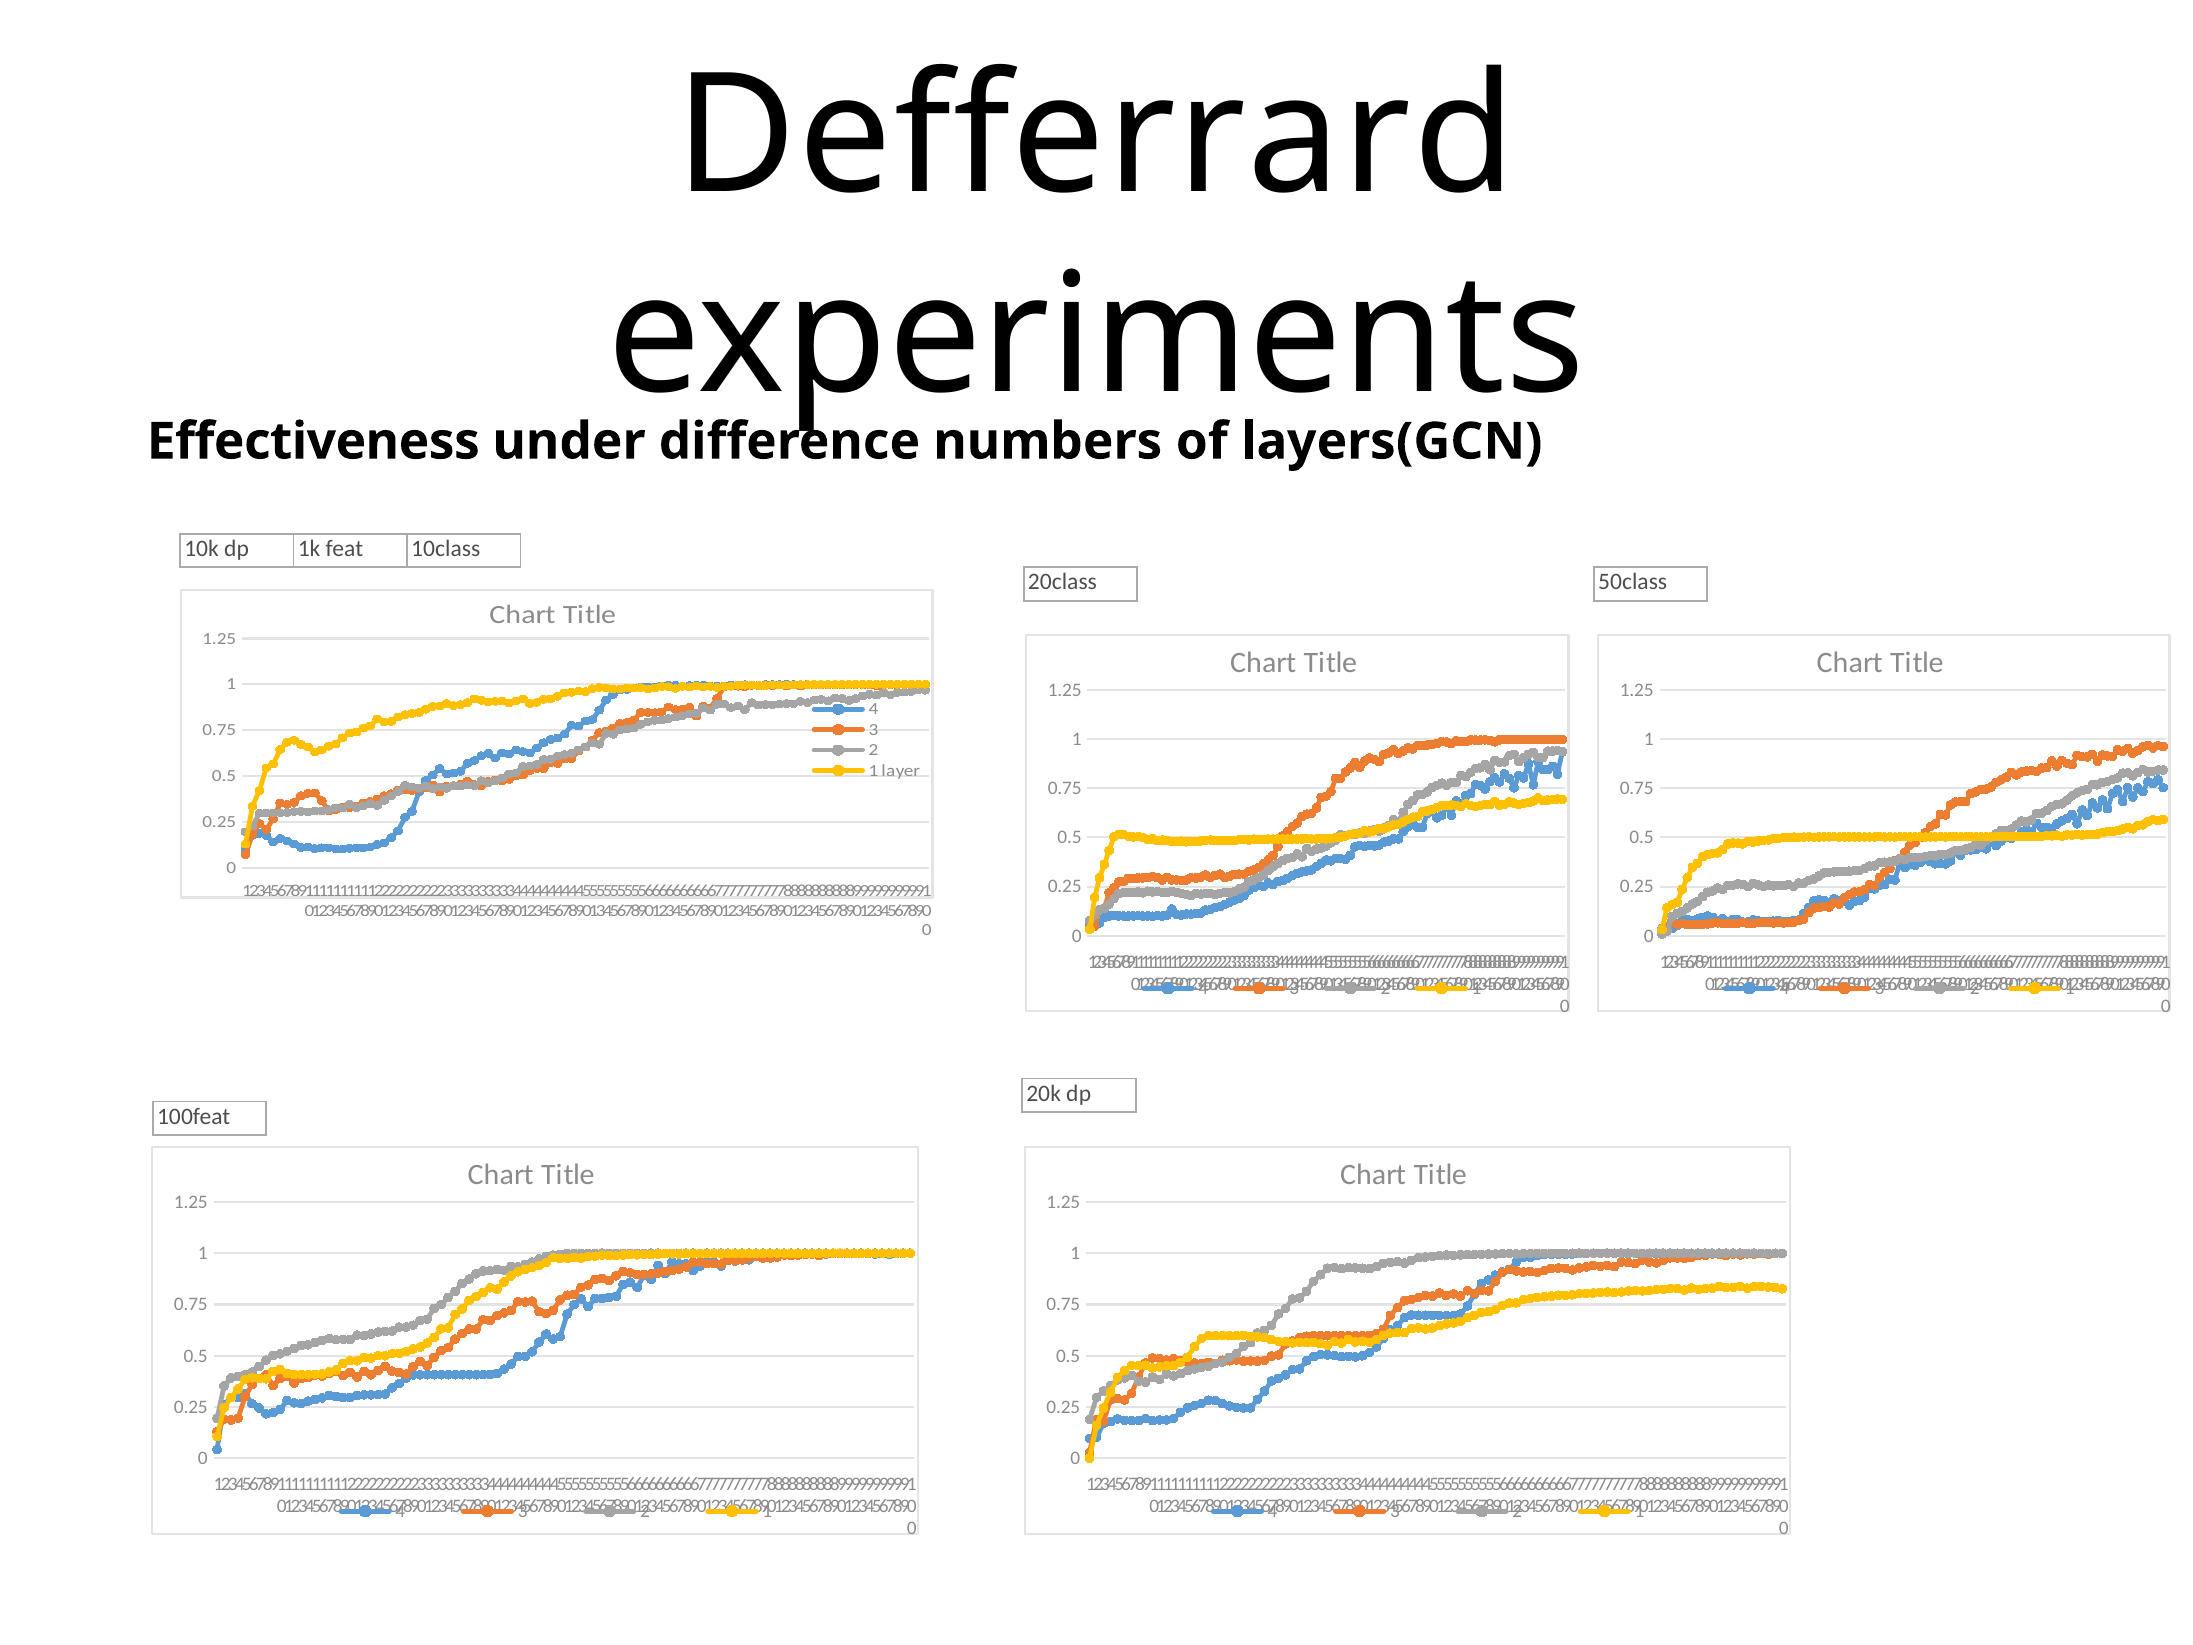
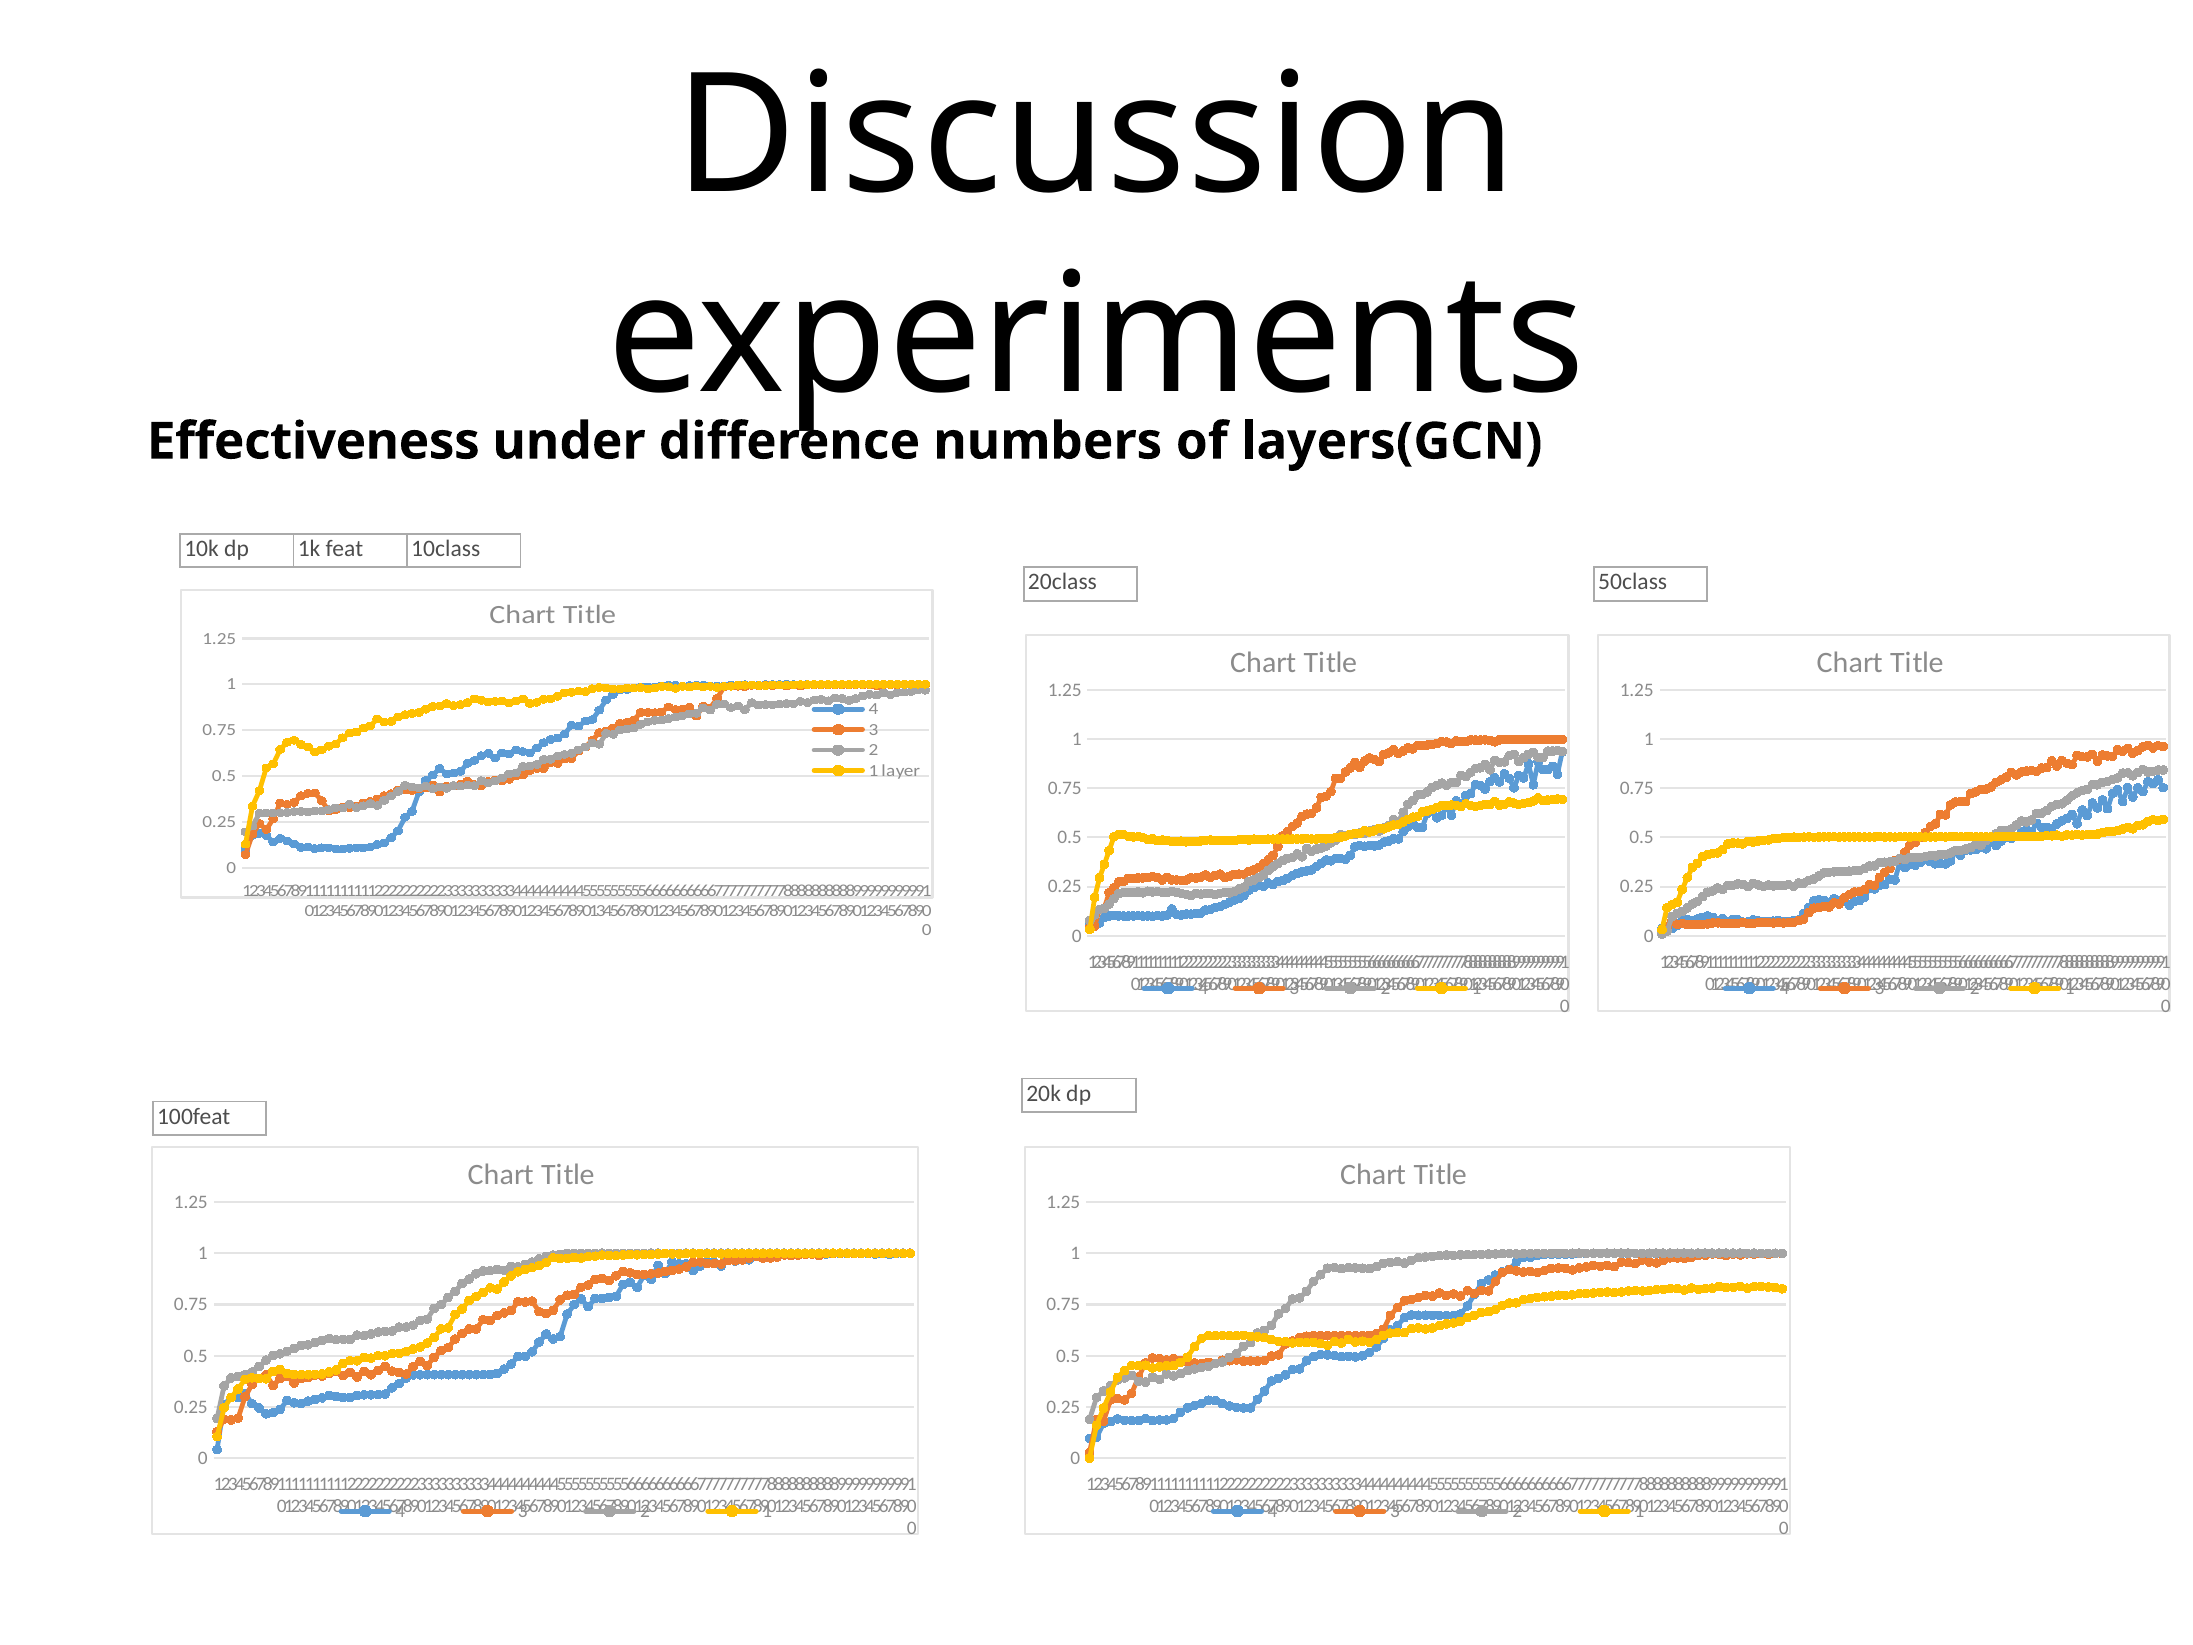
Defferrard: Defferrard -> Discussion
